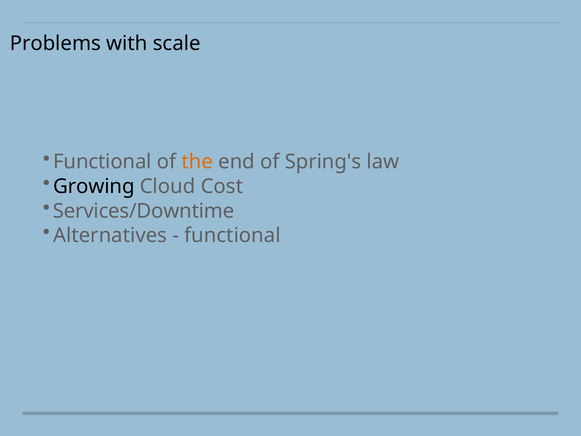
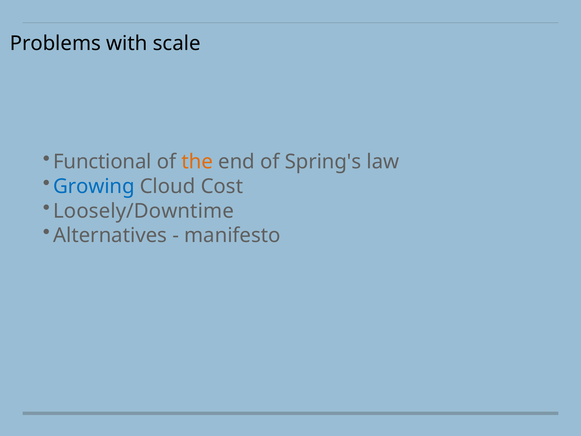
Growing colour: black -> blue
Services/Downtime: Services/Downtime -> Loosely/Downtime
functional at (232, 235): functional -> manifesto
